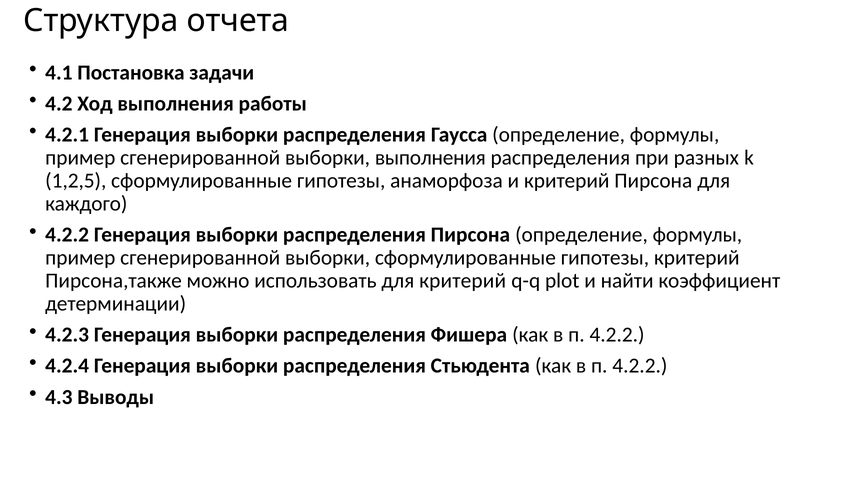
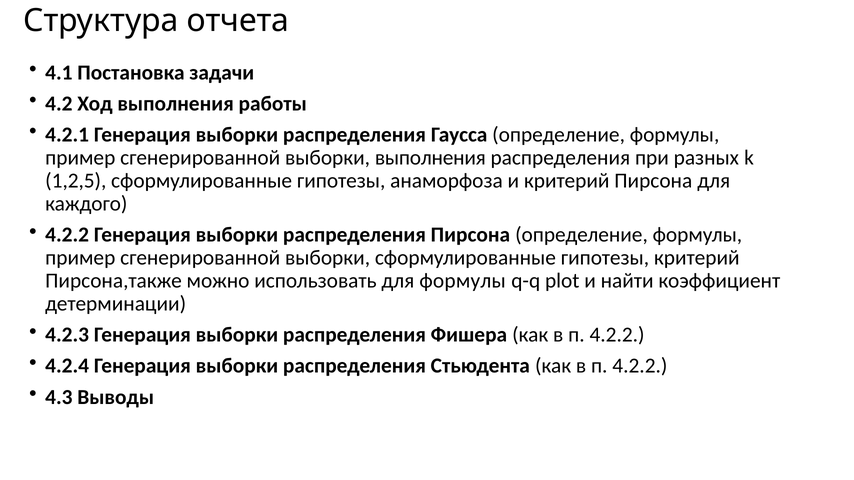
для критерий: критерий -> формулы
